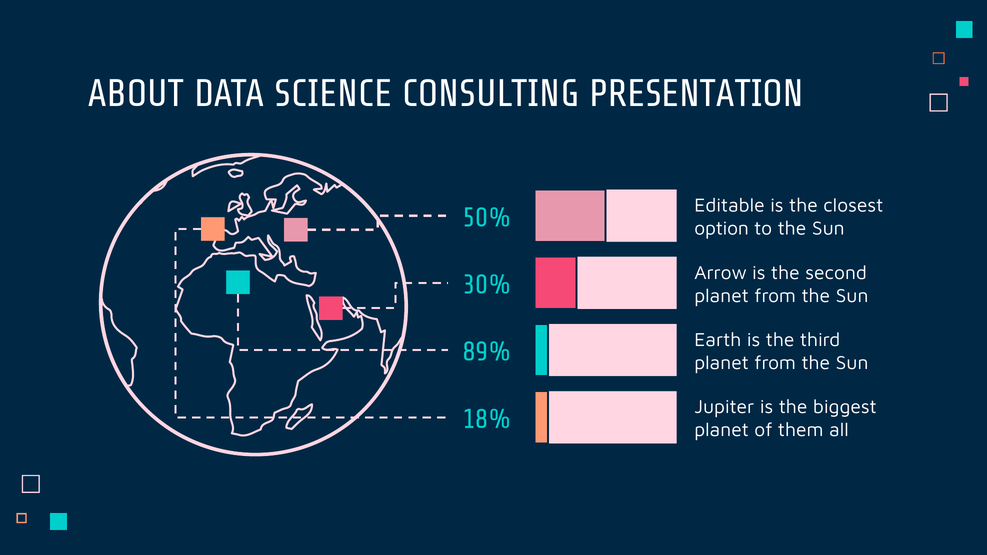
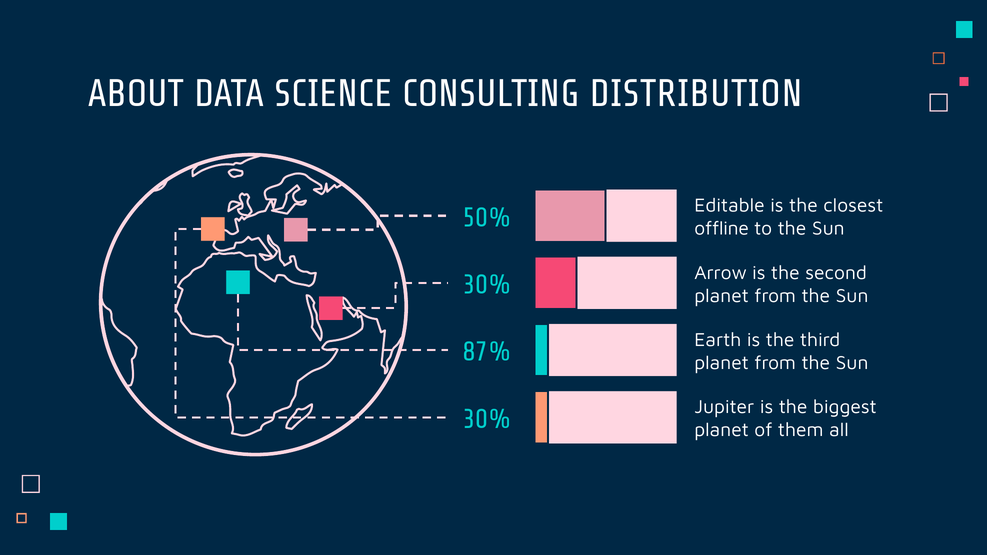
PRESENTATION: PRESENTATION -> DISTRIBUTION
option: option -> offline
89%: 89% -> 87%
18% at (487, 419): 18% -> 30%
